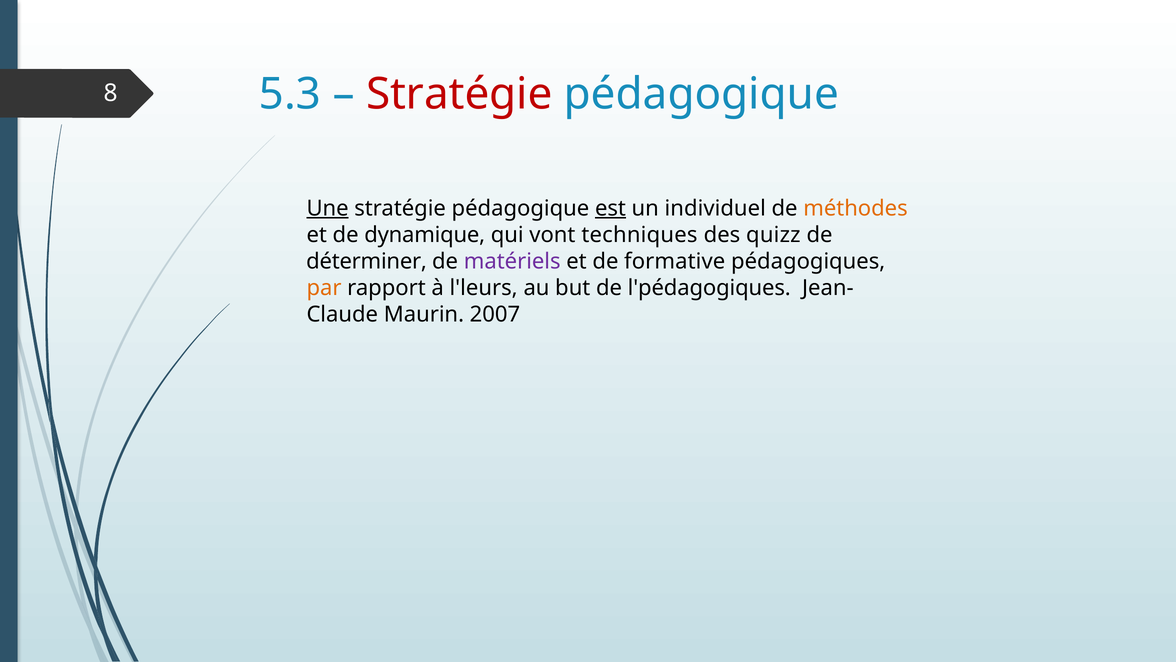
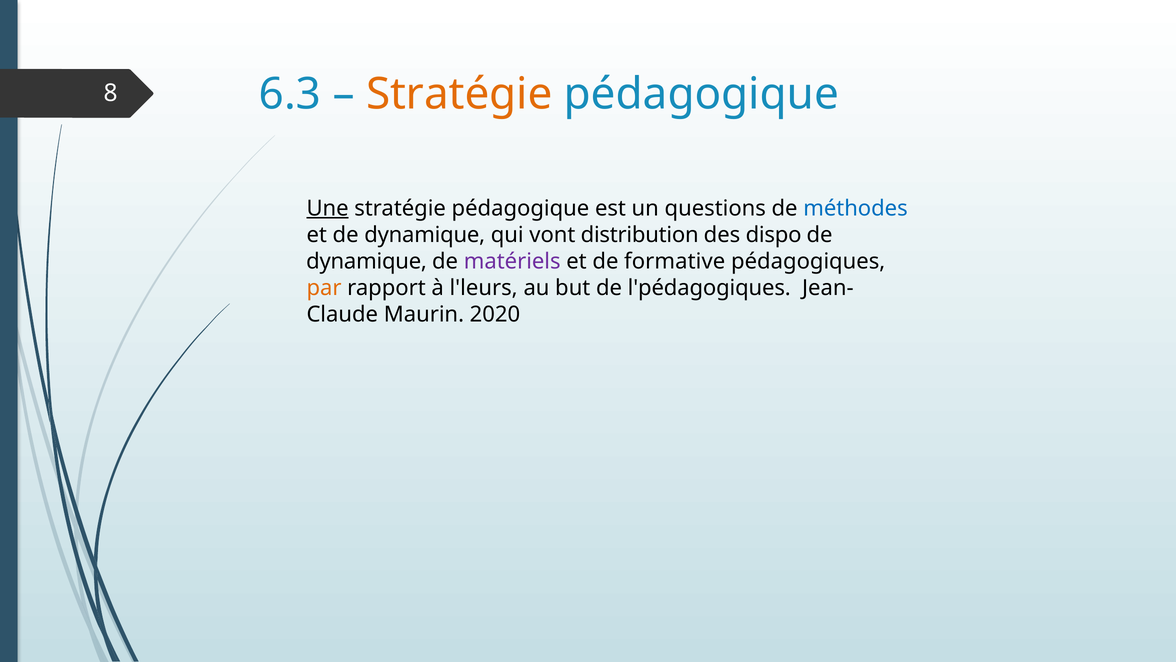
5.3: 5.3 -> 6.3
Stratégie at (459, 94) colour: red -> orange
est underline: present -> none
individuel: individuel -> questions
méthodes colour: orange -> blue
techniques: techniques -> distribution
quizz: quizz -> dispo
déterminer at (367, 261): déterminer -> dynamique
2007: 2007 -> 2020
